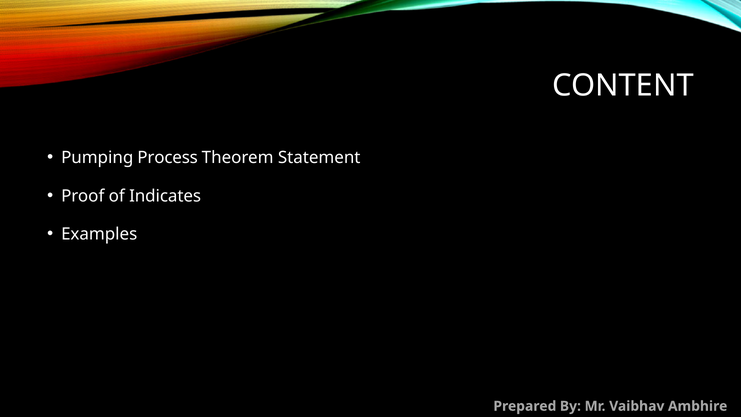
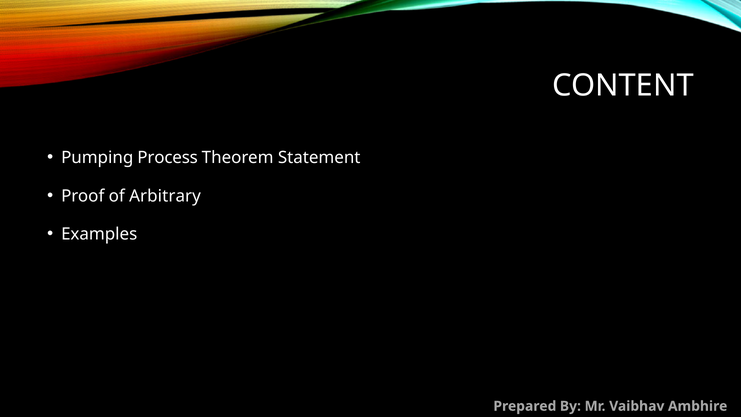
Indicates: Indicates -> Arbitrary
